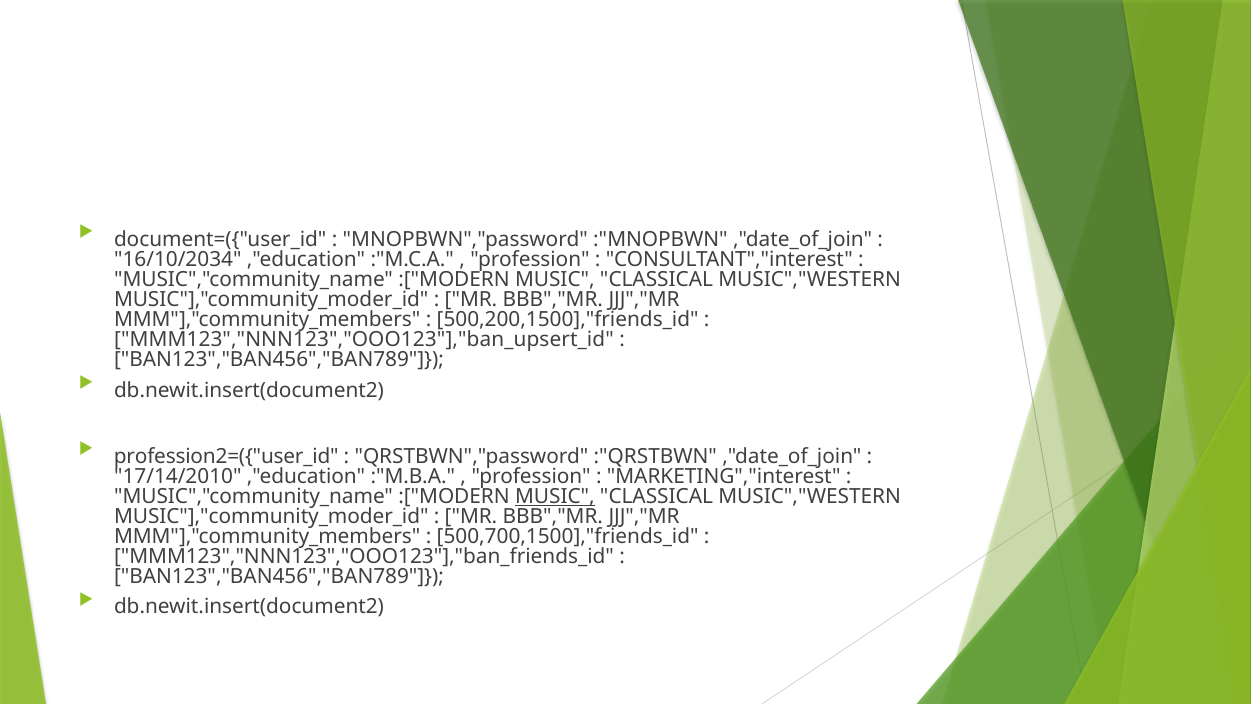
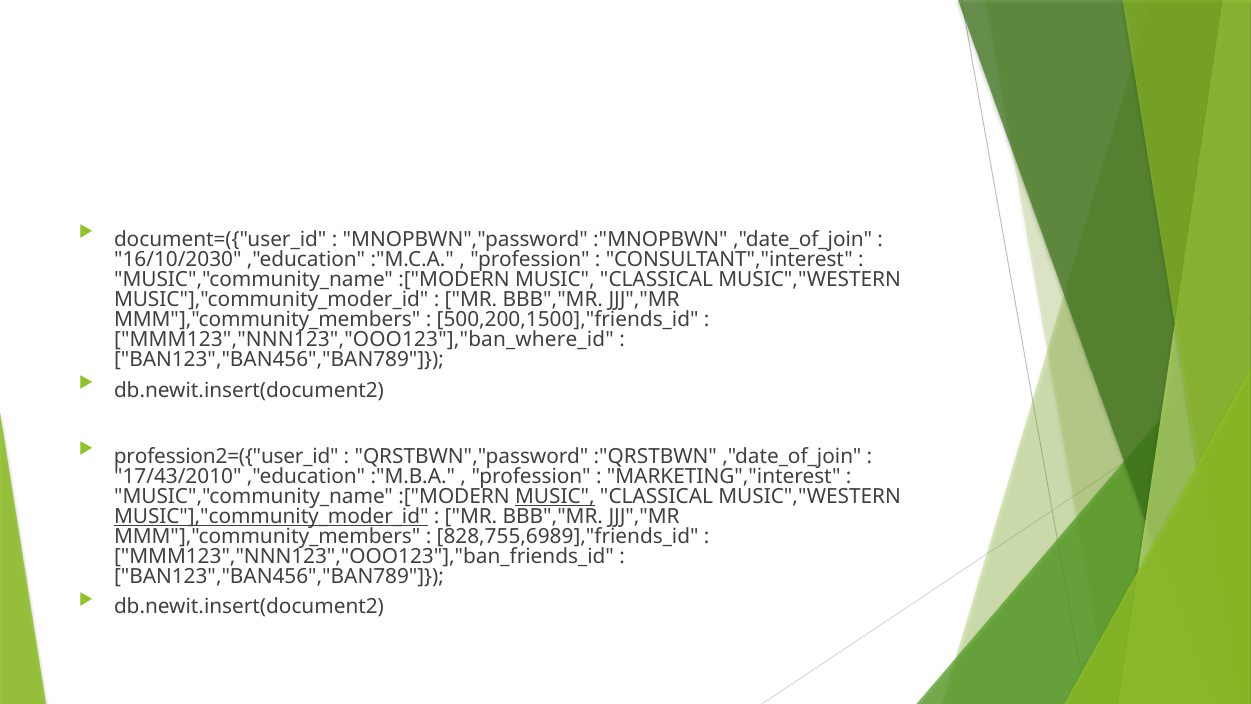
16/10/2034: 16/10/2034 -> 16/10/2030
MMM123","NNN123","OOO123"],"ban_upsert_id: MMM123","NNN123","OOO123"],"ban_upsert_id -> MMM123","NNN123","OOO123"],"ban_where_id
17/14/2010: 17/14/2010 -> 17/43/2010
MUSIC"],"community_moder_id at (271, 516) underline: none -> present
500,700,1500],"friends_id: 500,700,1500],"friends_id -> 828,755,6989],"friends_id
